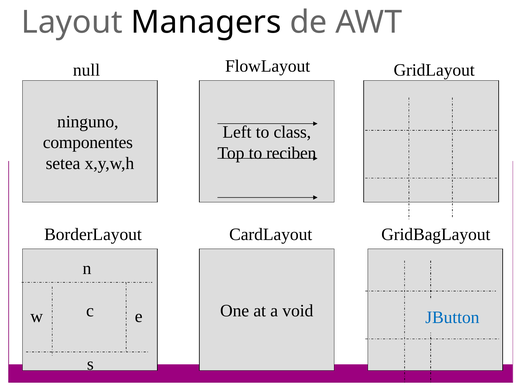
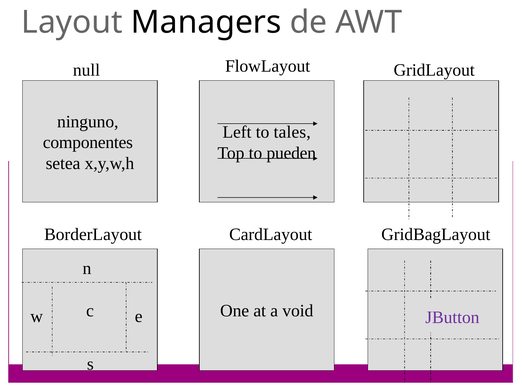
class: class -> tales
reciben: reciben -> pueden
JButton colour: blue -> purple
